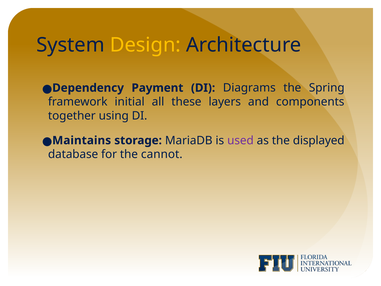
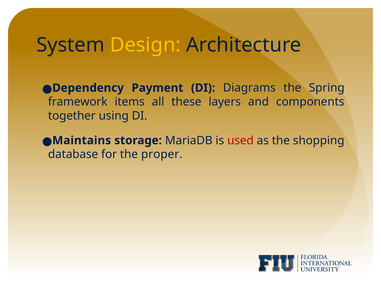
initial: initial -> items
used colour: purple -> red
displayed: displayed -> shopping
cannot: cannot -> proper
